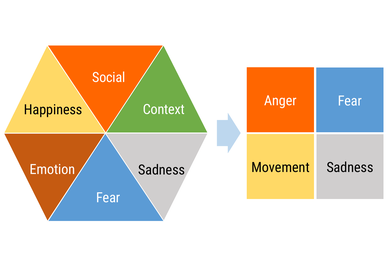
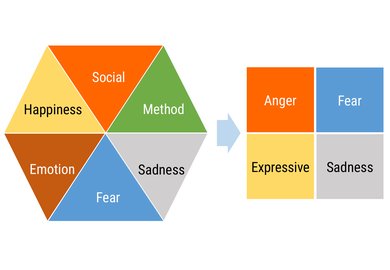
Context: Context -> Method
Movement: Movement -> Expressive
